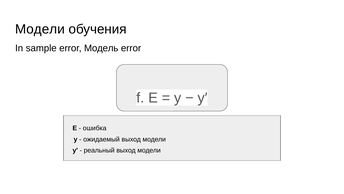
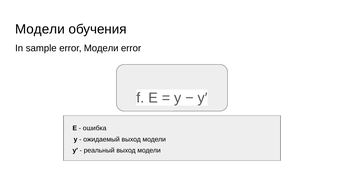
error Модель: Модель -> Модели
